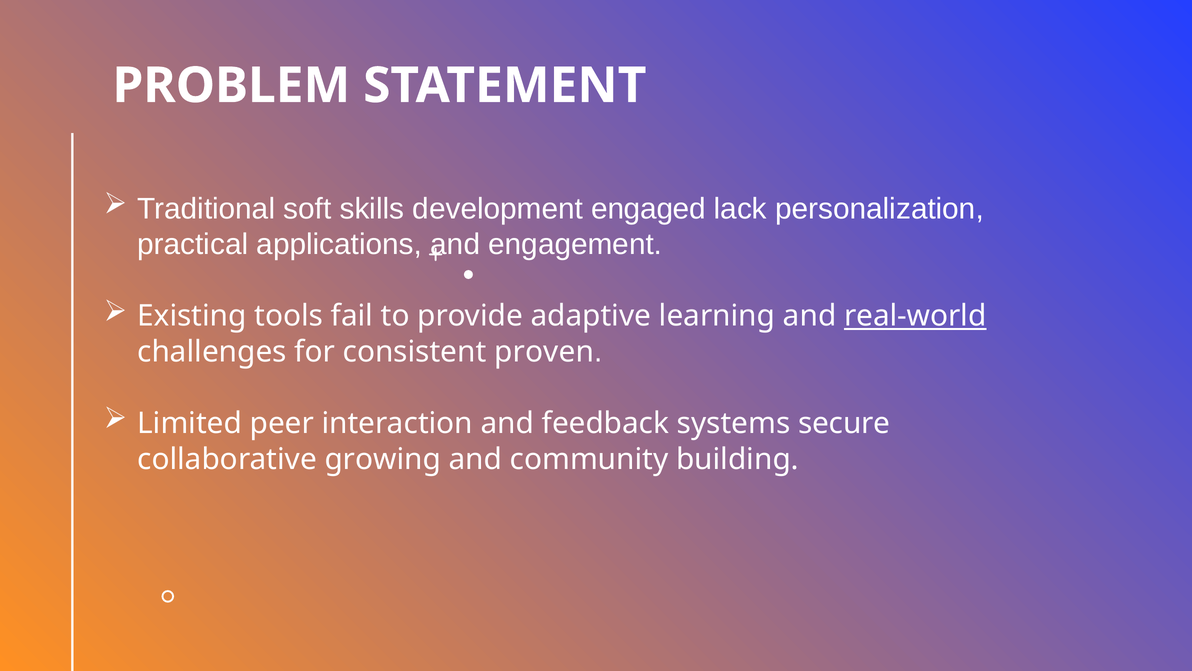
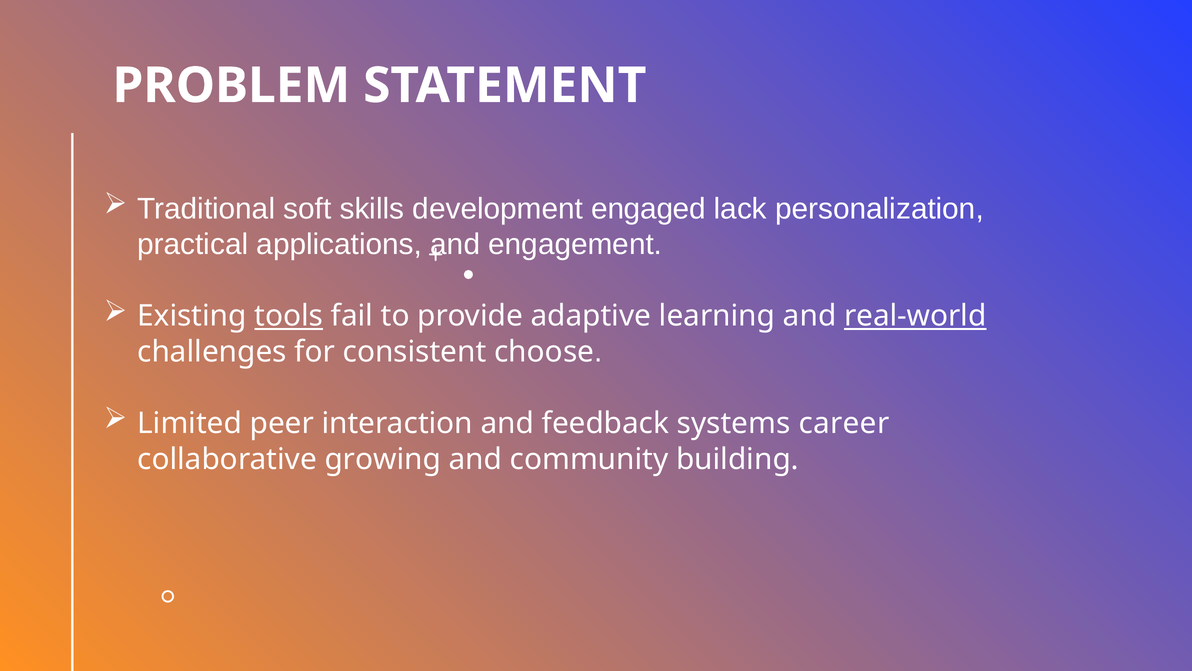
tools underline: none -> present
proven: proven -> choose
secure: secure -> career
